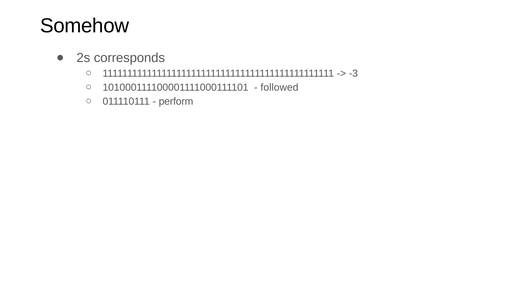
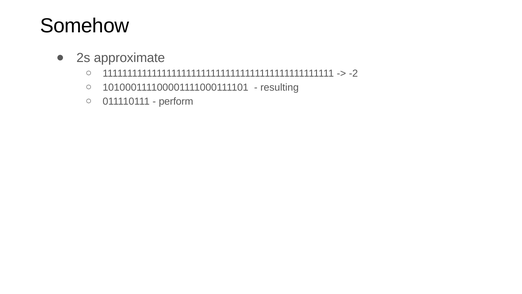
corresponds: corresponds -> approximate
-3: -3 -> -2
followed: followed -> resulting
